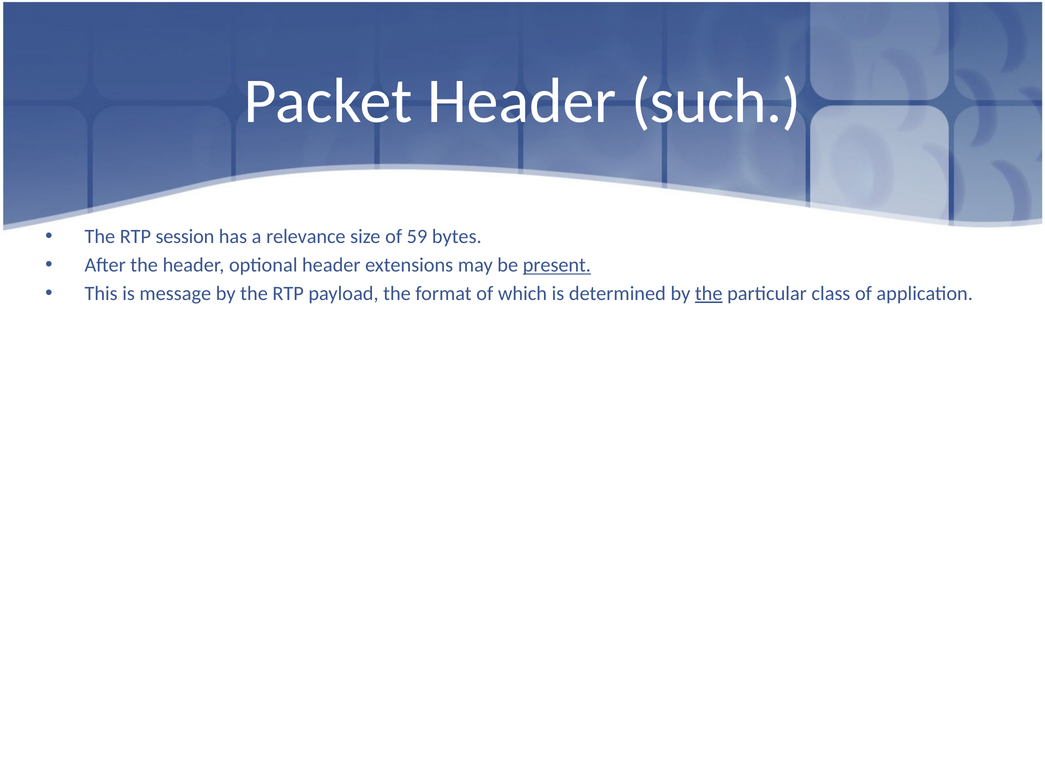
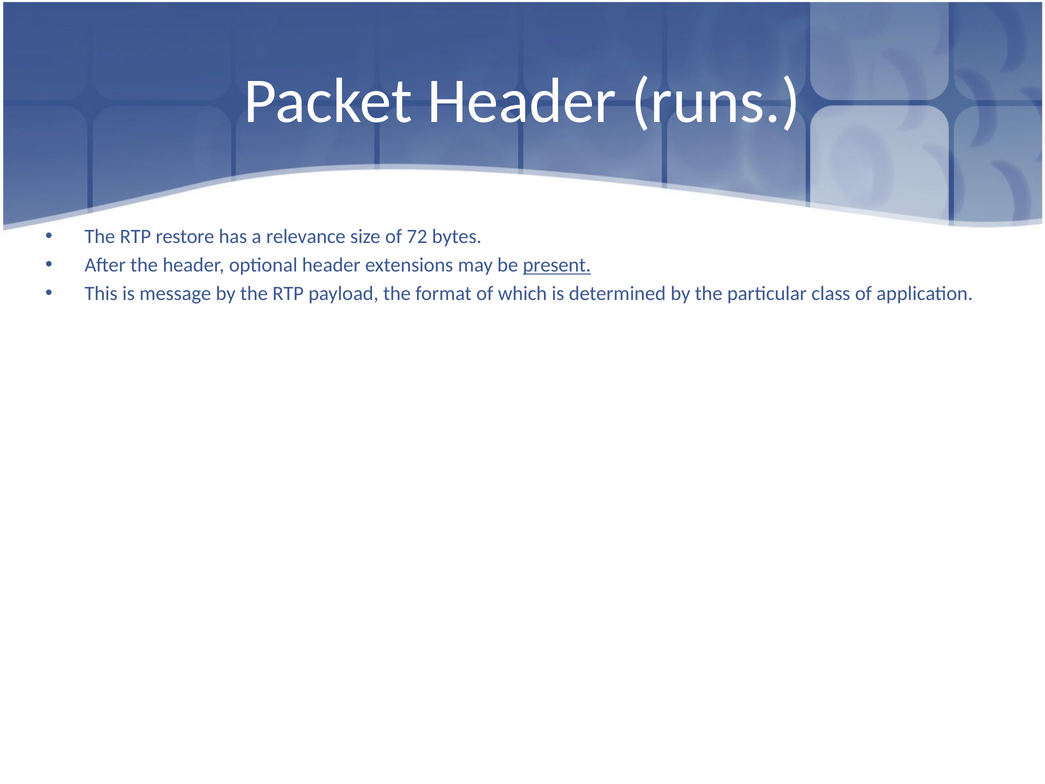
such: such -> runs
session: session -> restore
59: 59 -> 72
the at (709, 294) underline: present -> none
